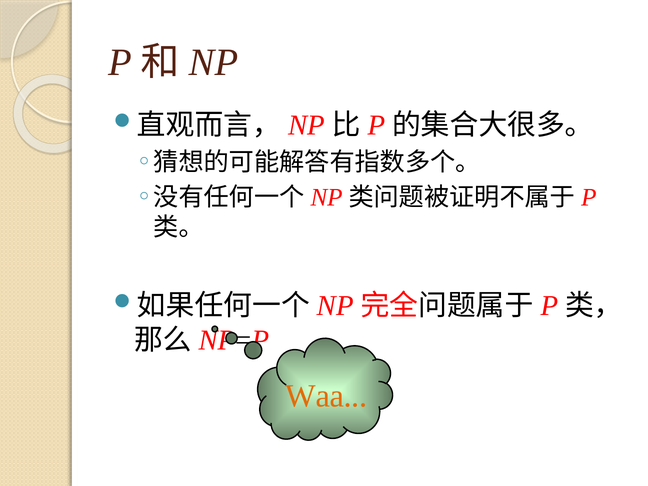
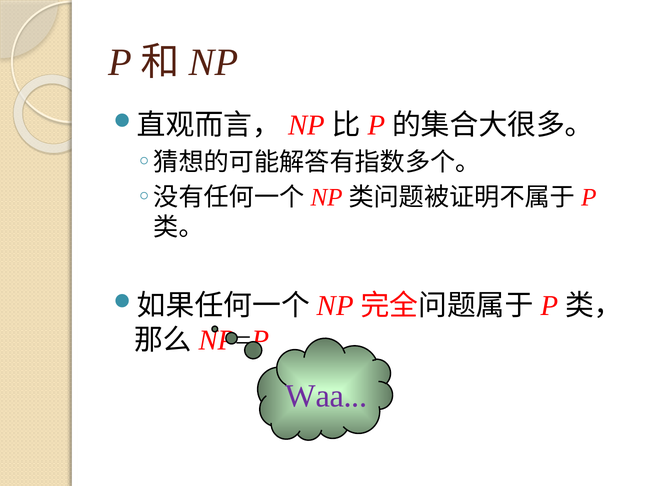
Waa colour: orange -> purple
